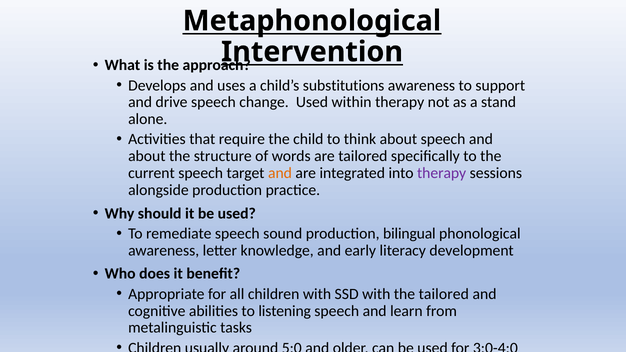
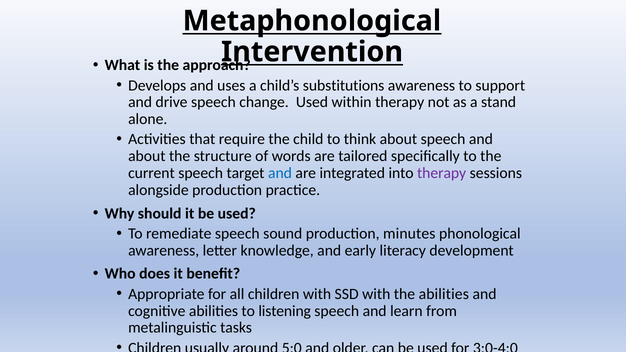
and at (280, 173) colour: orange -> blue
bilingual: bilingual -> minutes
the tailored: tailored -> abilities
